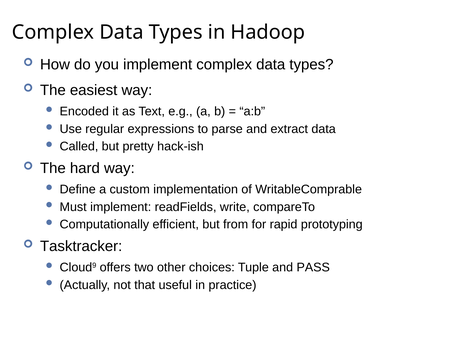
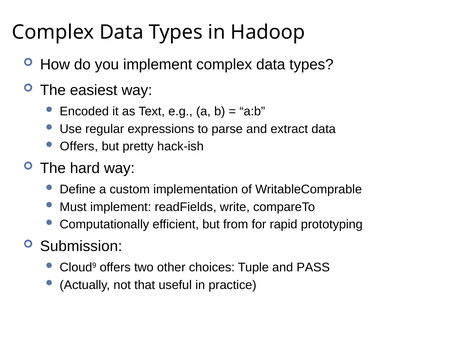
Called at (79, 146): Called -> Offers
Tasktracker: Tasktracker -> Submission
